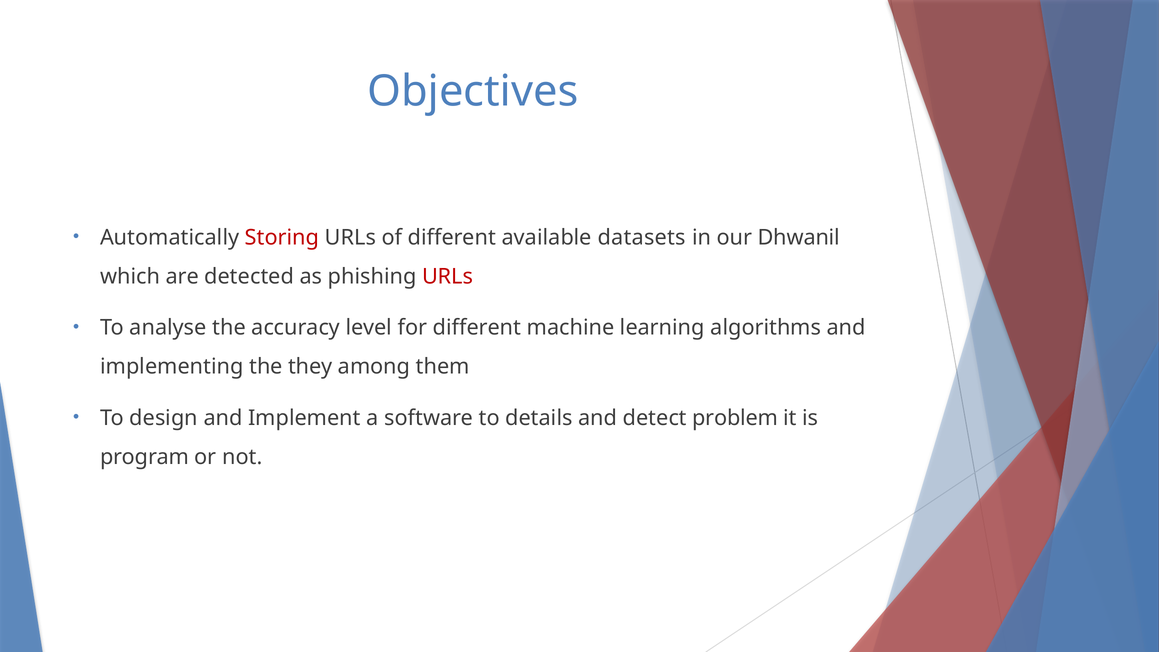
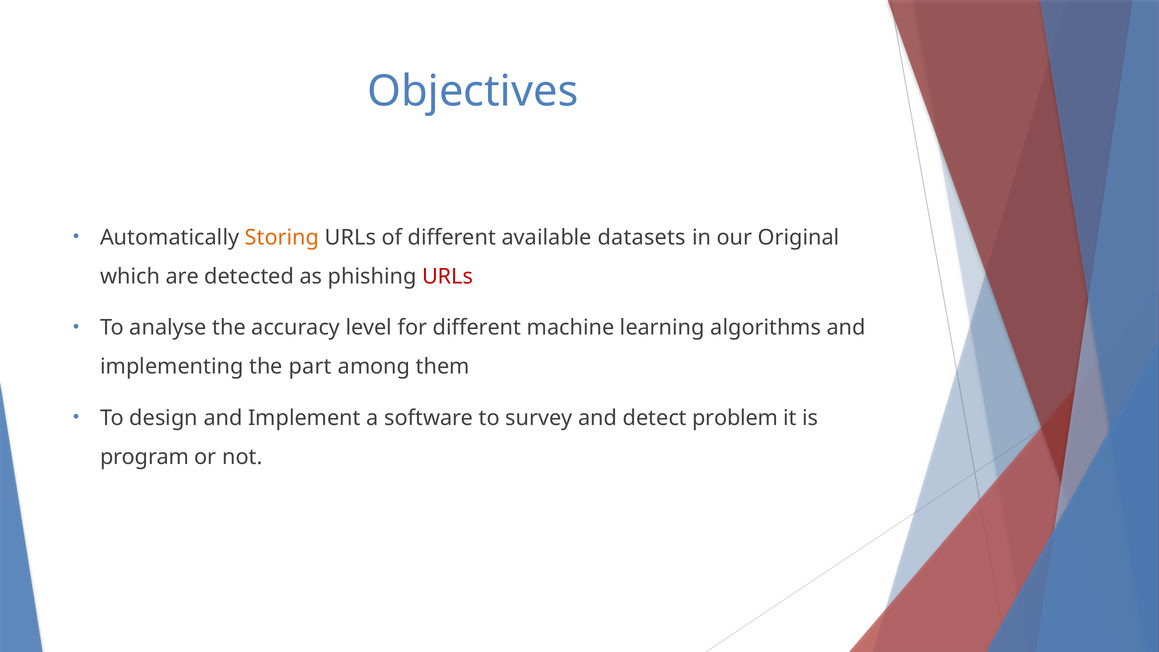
Storing colour: red -> orange
Dhwanil: Dhwanil -> Original
they: they -> part
details: details -> survey
